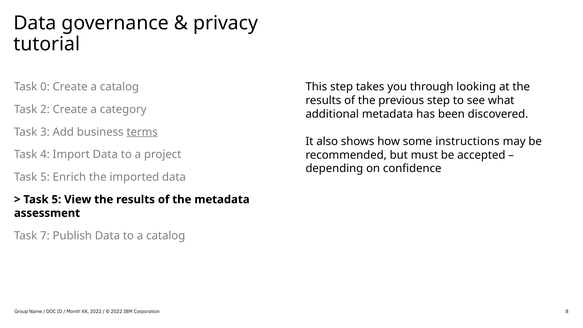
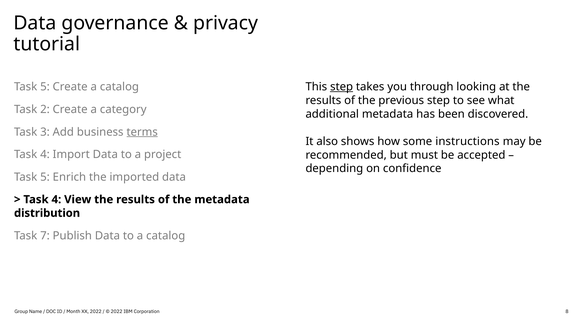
0 at (45, 87): 0 -> 5
step at (342, 87) underline: none -> present
5 at (56, 199): 5 -> 4
assessment: assessment -> distribution
